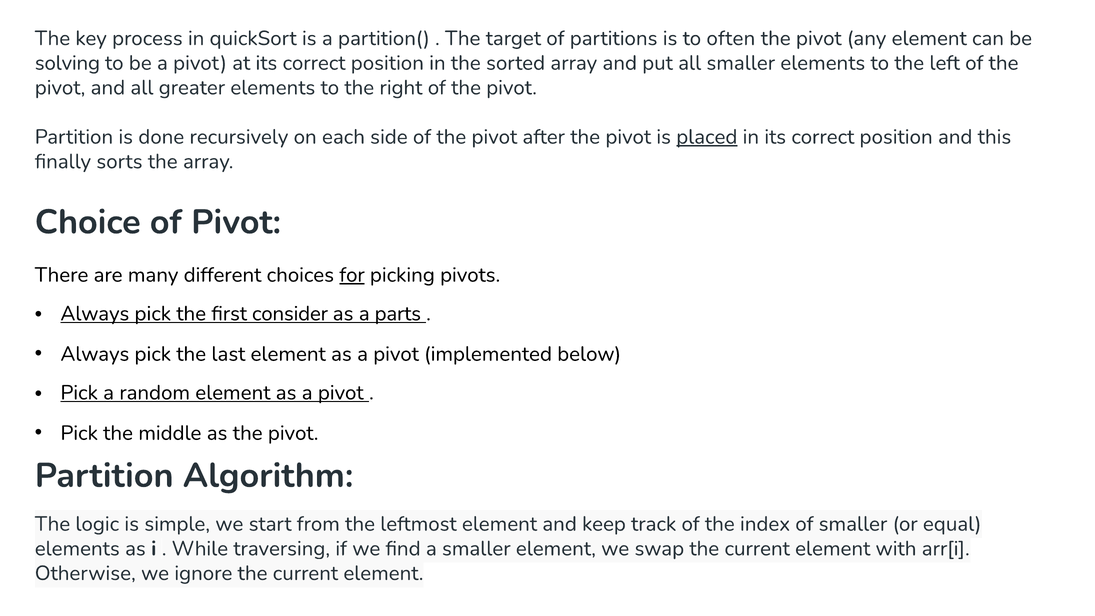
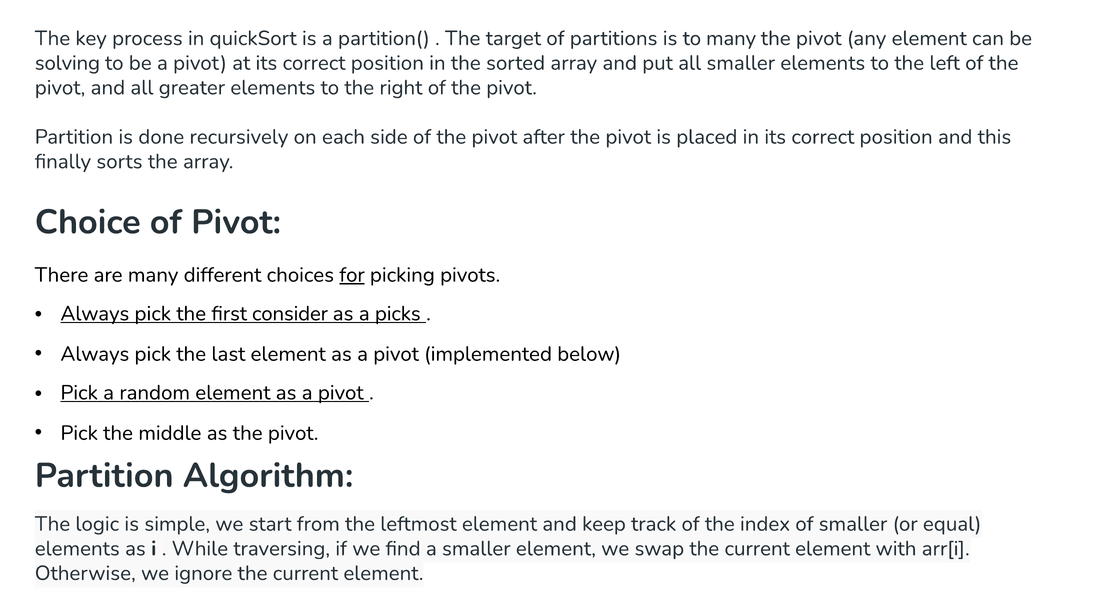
to often: often -> many
placed underline: present -> none
parts: parts -> picks
